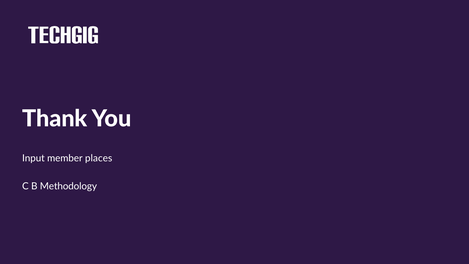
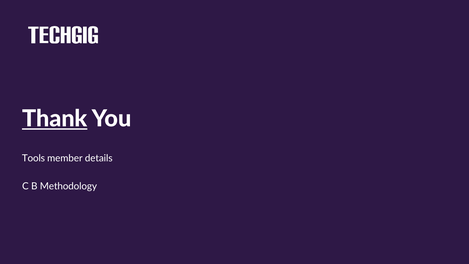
Thank underline: none -> present
Input: Input -> Tools
places: places -> details
